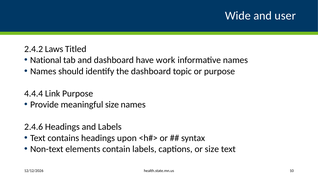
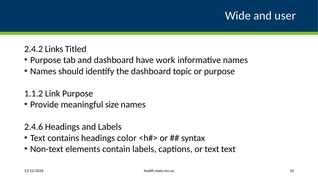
Laws: Laws -> Links
National at (46, 60): National -> Purpose
4.4.4: 4.4.4 -> 1.1.2
upon: upon -> color
or size: size -> text
